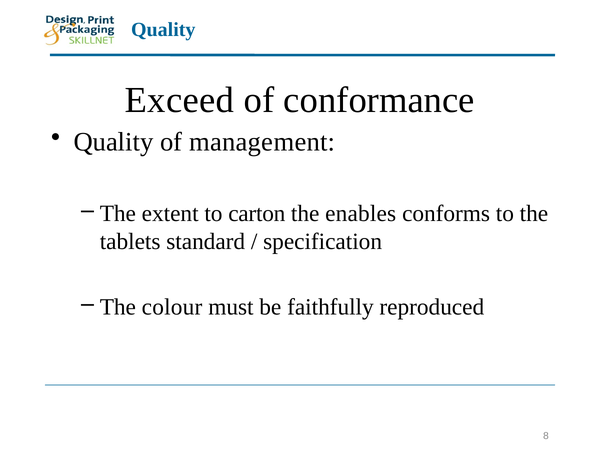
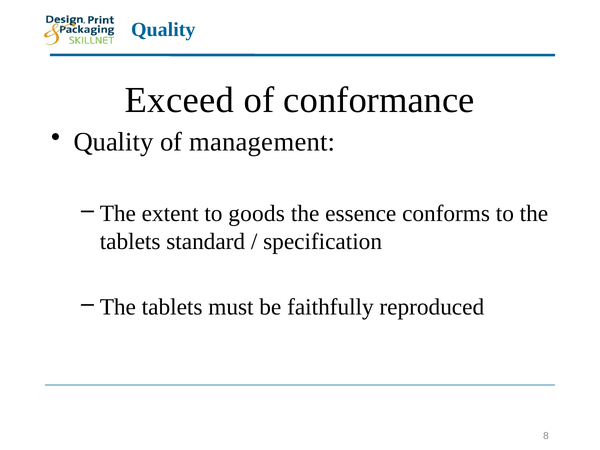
carton: carton -> goods
enables: enables -> essence
colour at (172, 307): colour -> tablets
